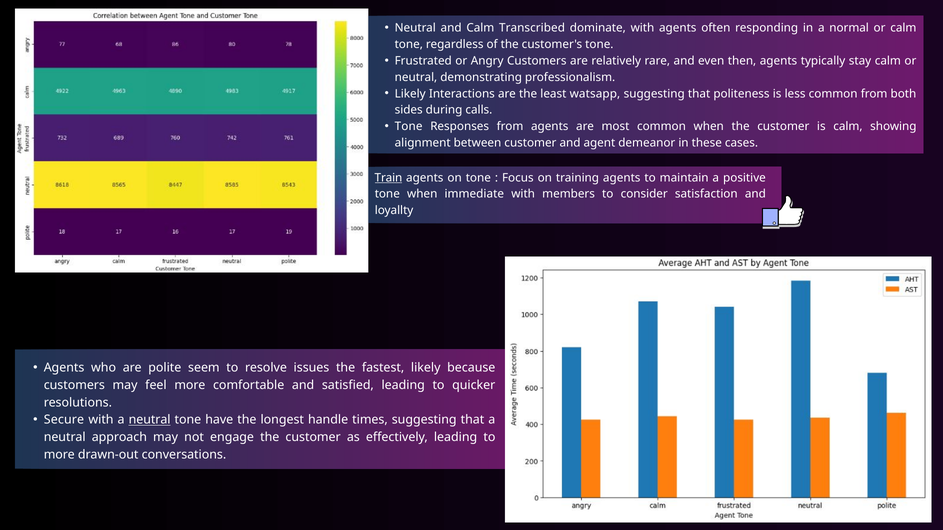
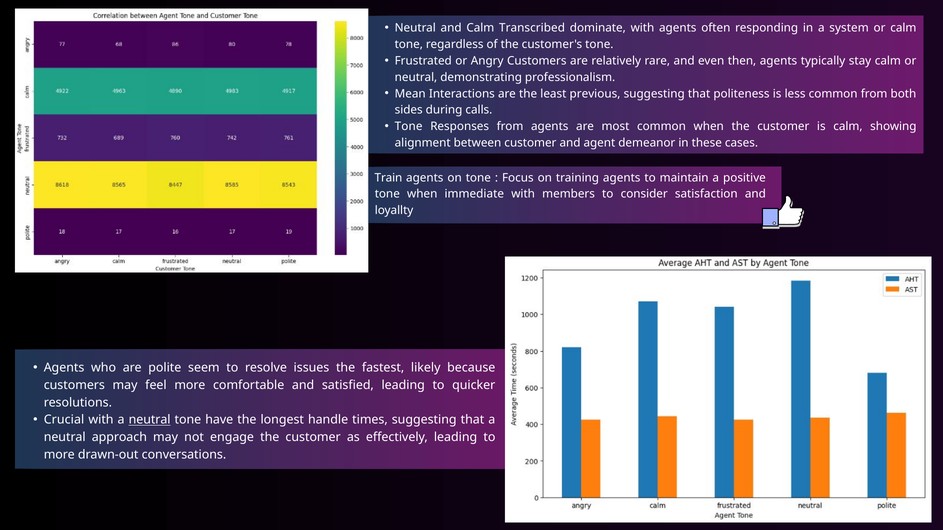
normal: normal -> system
Likely at (410, 94): Likely -> Mean
watsapp: watsapp -> previous
Train underline: present -> none
Secure: Secure -> Crucial
